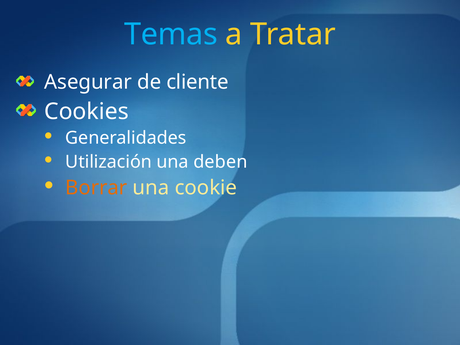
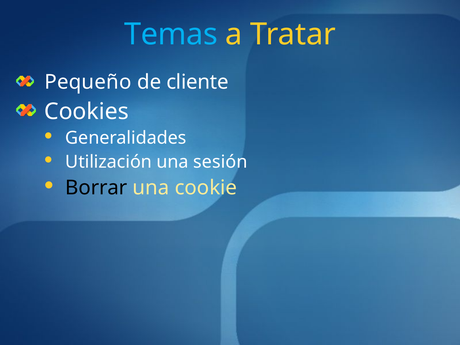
Asegurar: Asegurar -> Pequeño
deben: deben -> sesión
Borrar colour: orange -> black
